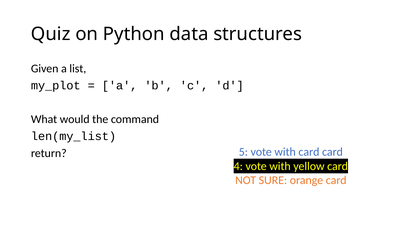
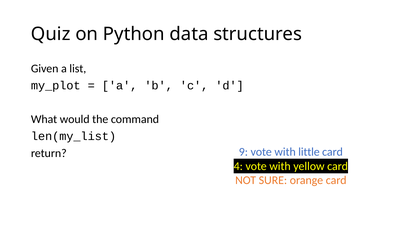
5: 5 -> 9
with card: card -> little
